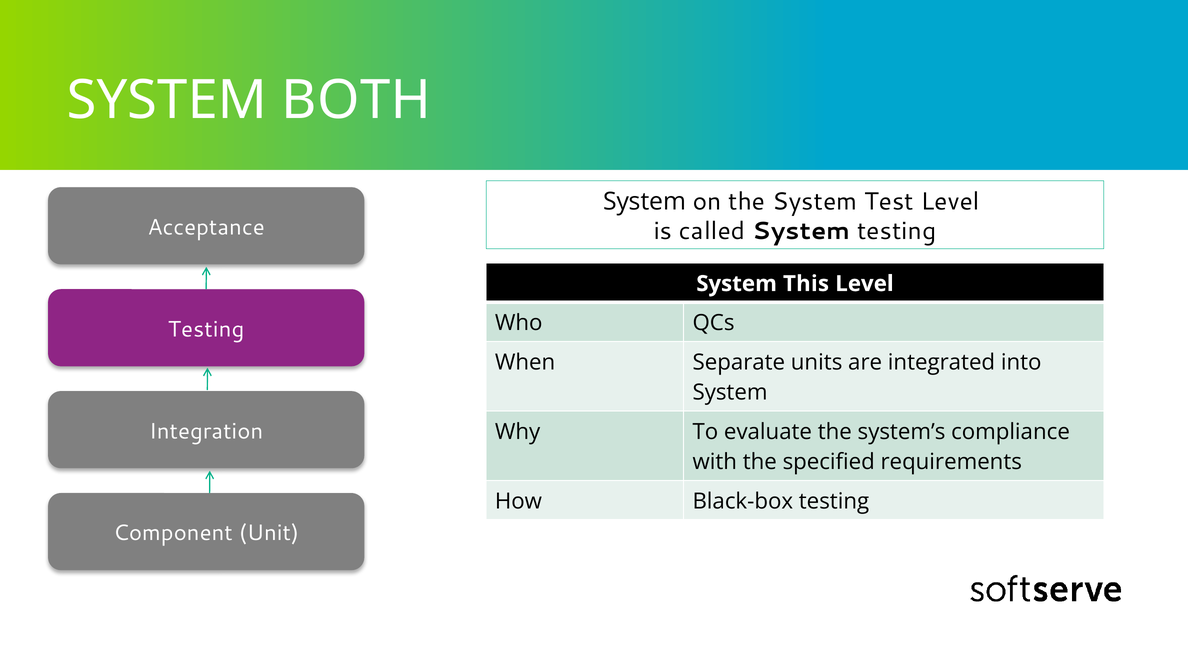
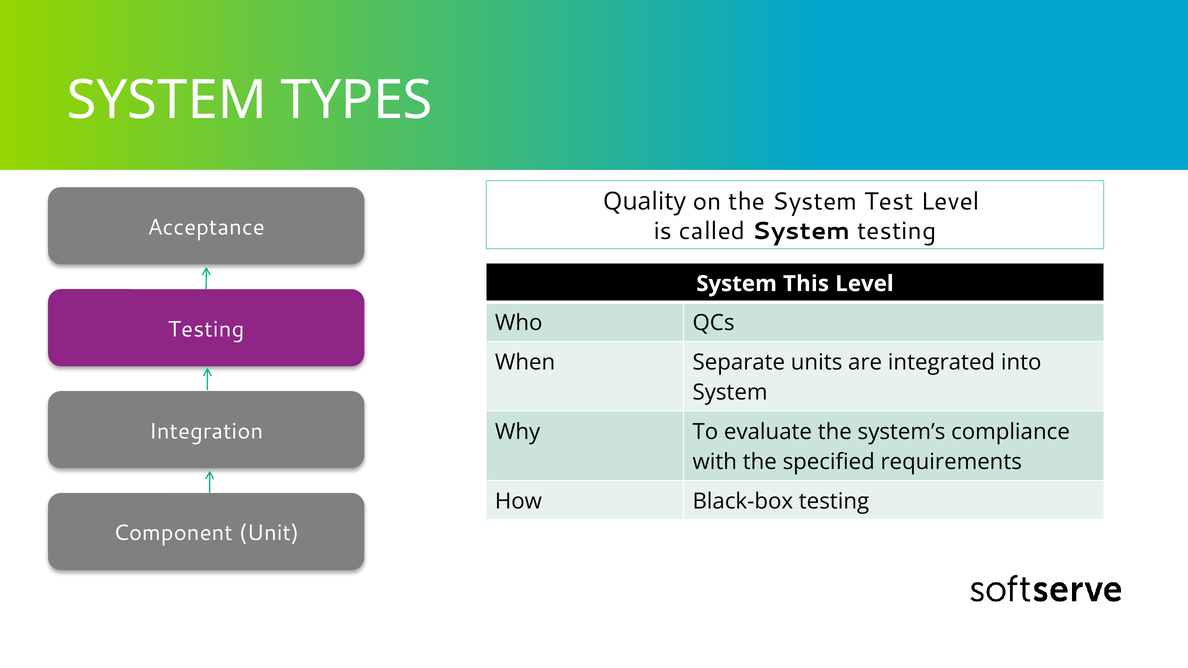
BOTH: BOTH -> TYPES
System at (645, 202): System -> Quality
